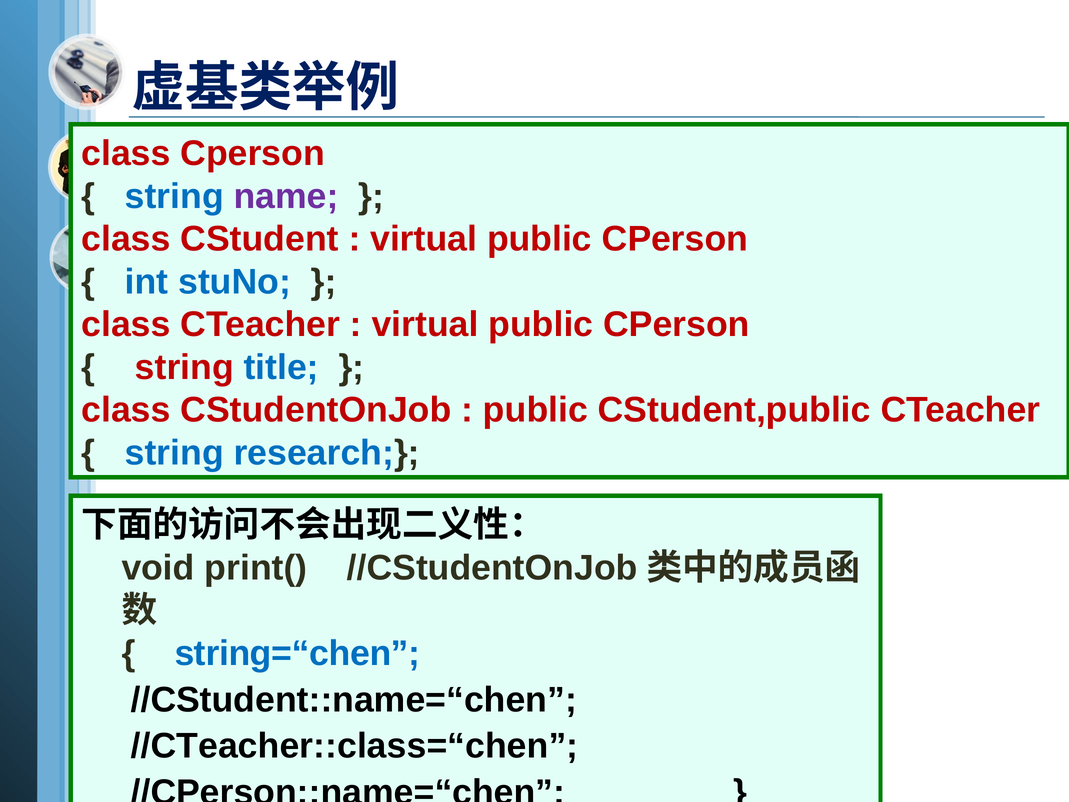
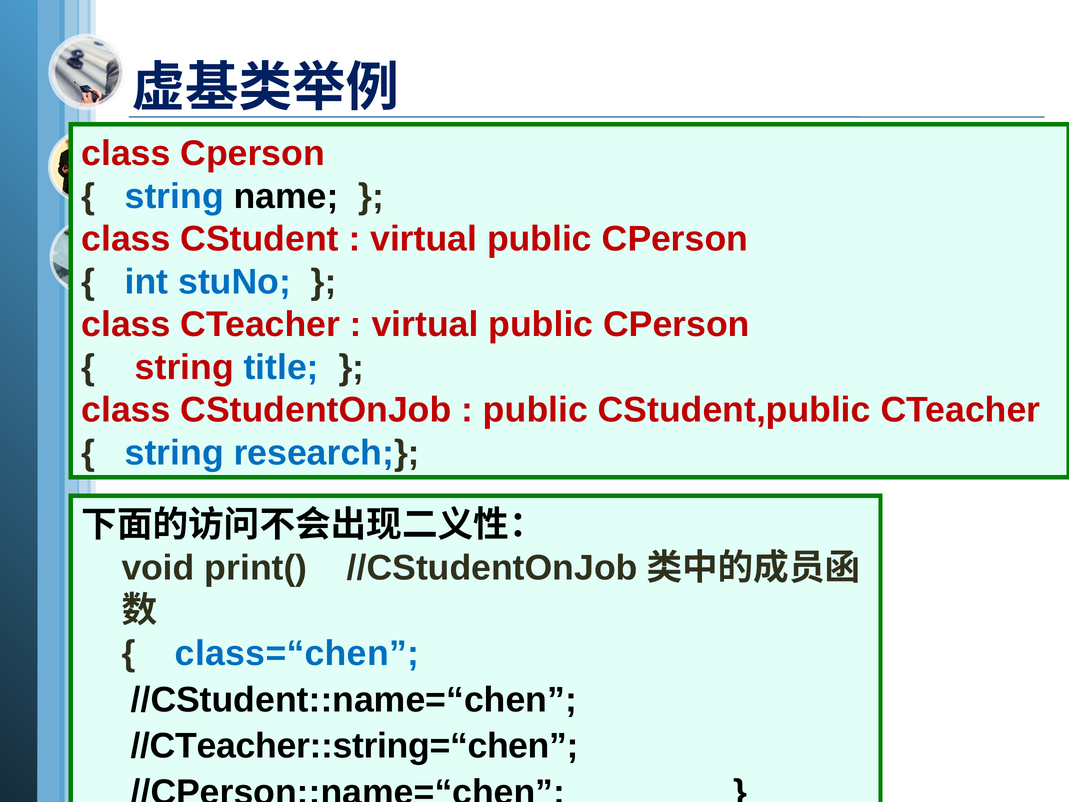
name colour: purple -> black
string=“chen: string=“chen -> class=“chen
//CTeacher::class=“chen: //CTeacher::class=“chen -> //CTeacher::string=“chen
